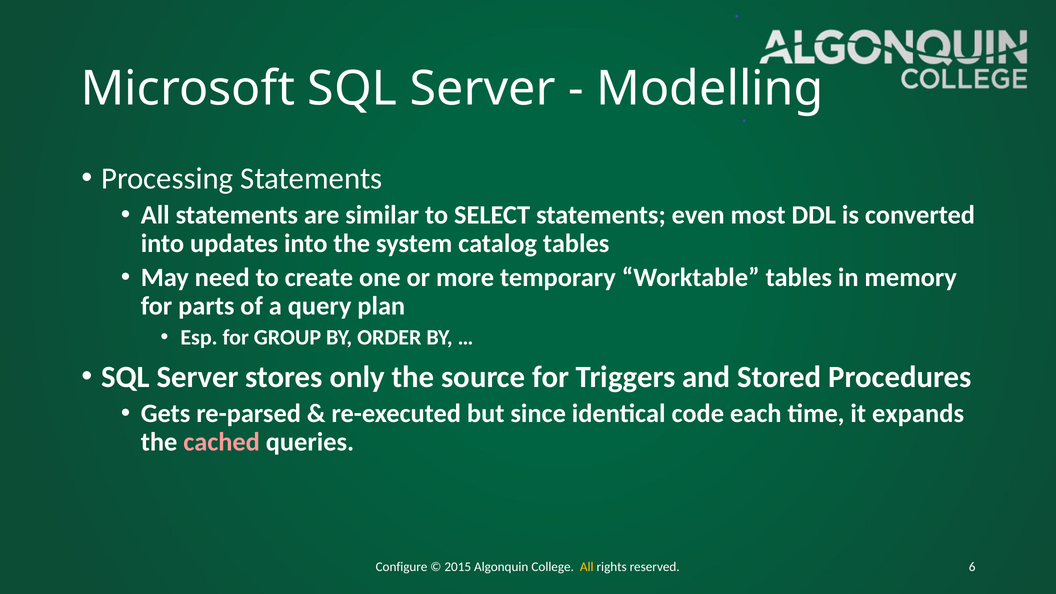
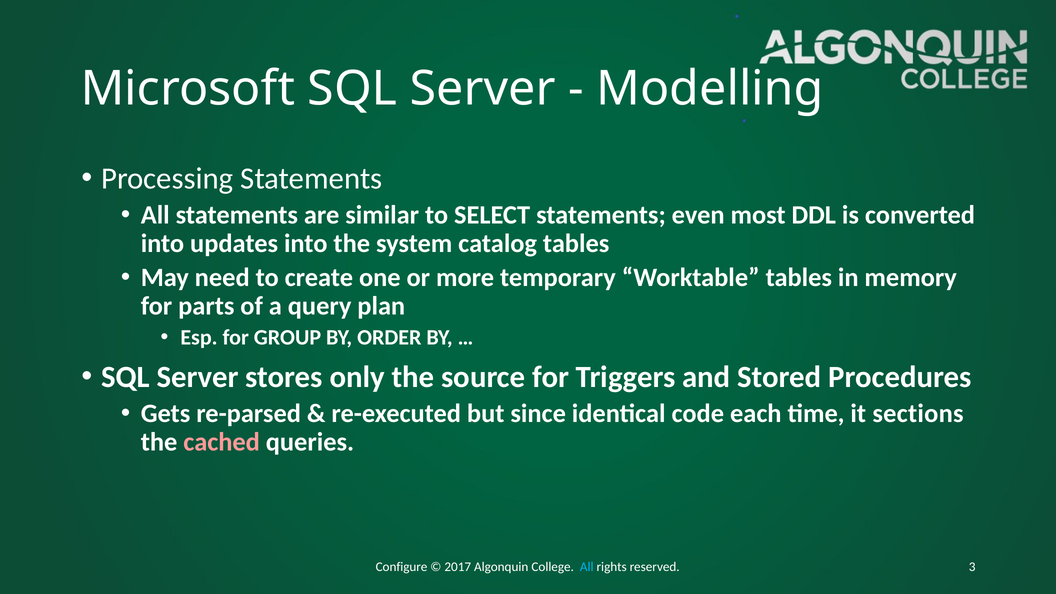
expands: expands -> sections
2015: 2015 -> 2017
All at (587, 567) colour: yellow -> light blue
6: 6 -> 3
